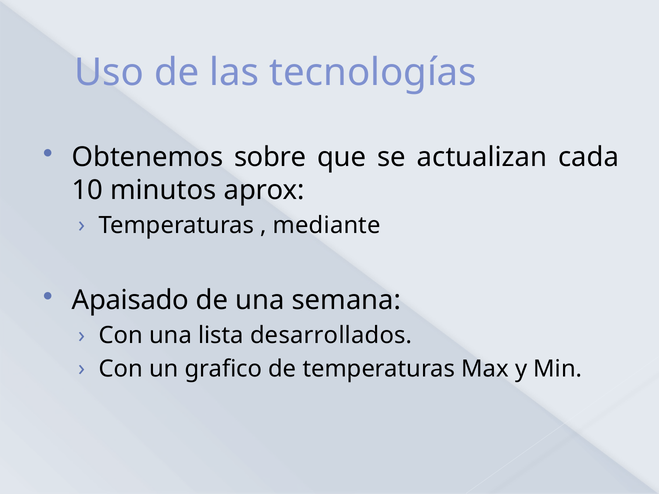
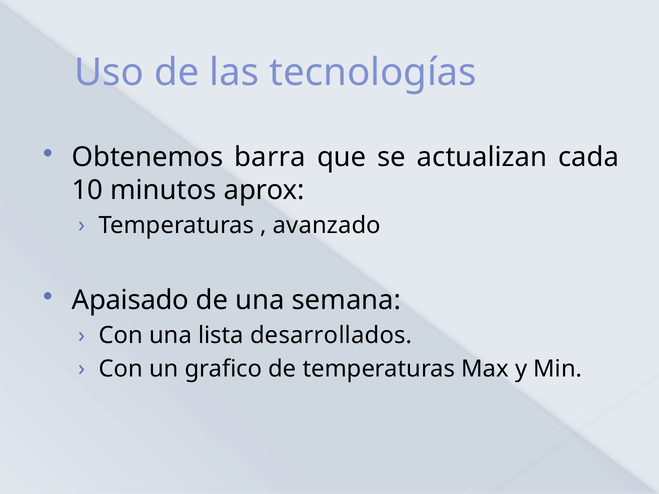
sobre: sobre -> barra
mediante: mediante -> avanzado
